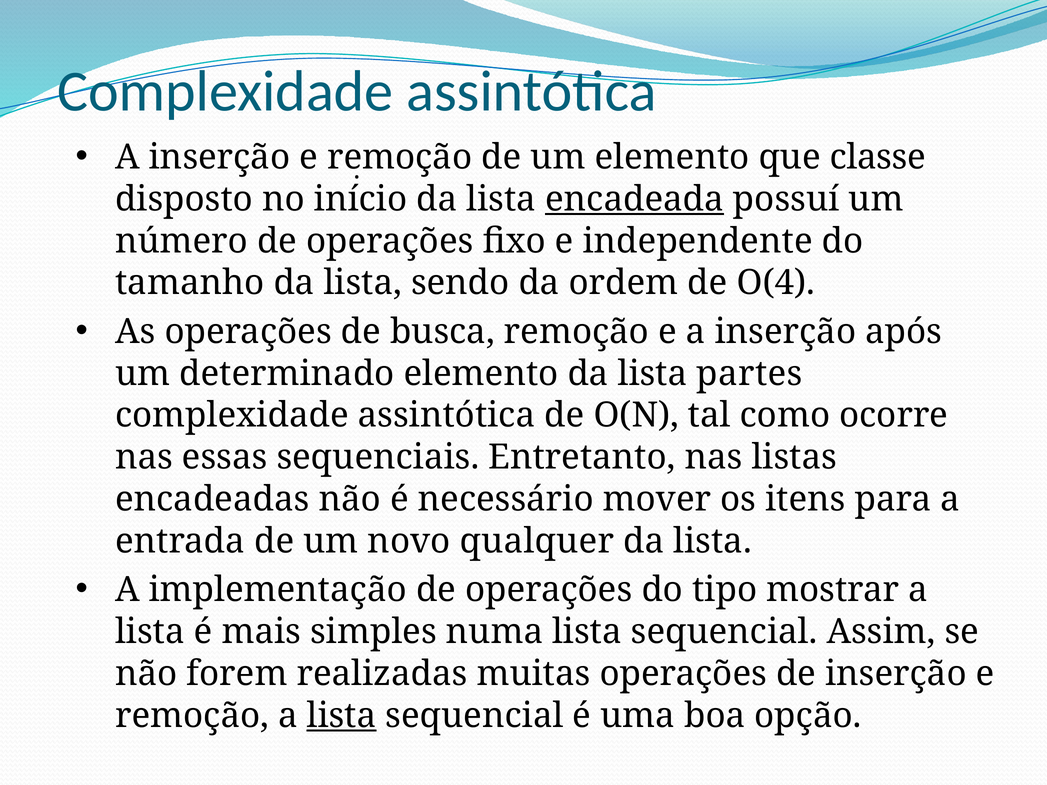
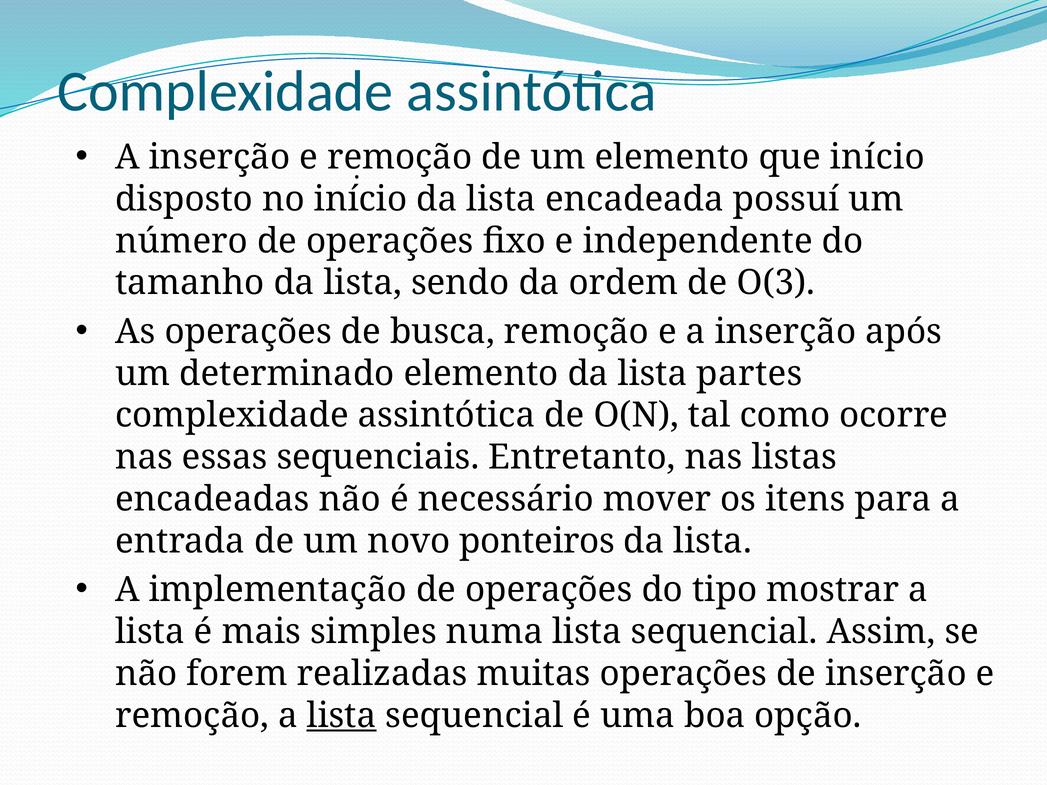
que classe: classe -> início
encadeada underline: present -> none
O(4: O(4 -> O(3
qualquer: qualquer -> ponteiros
